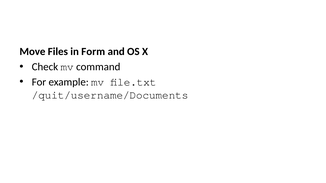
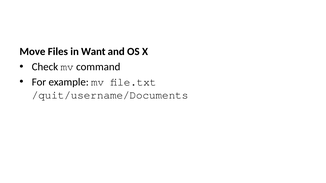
Form: Form -> Want
